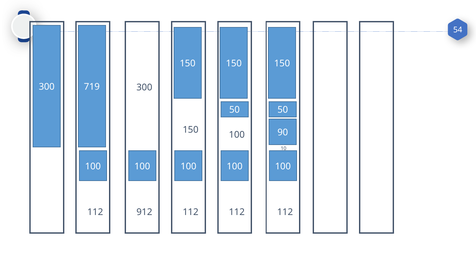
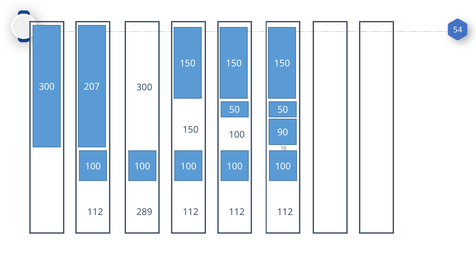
719: 719 -> 207
912: 912 -> 289
